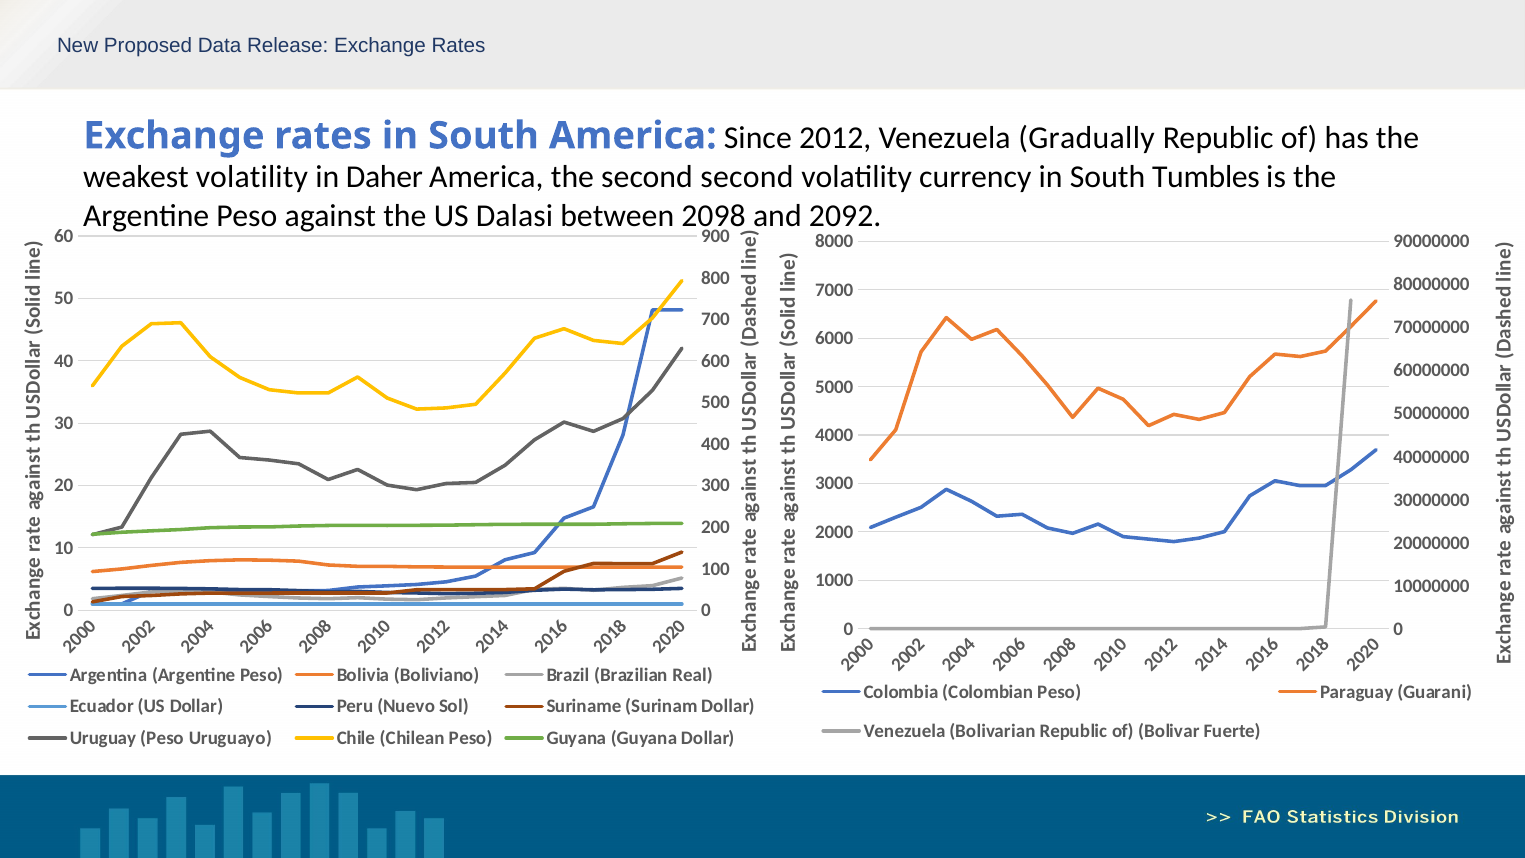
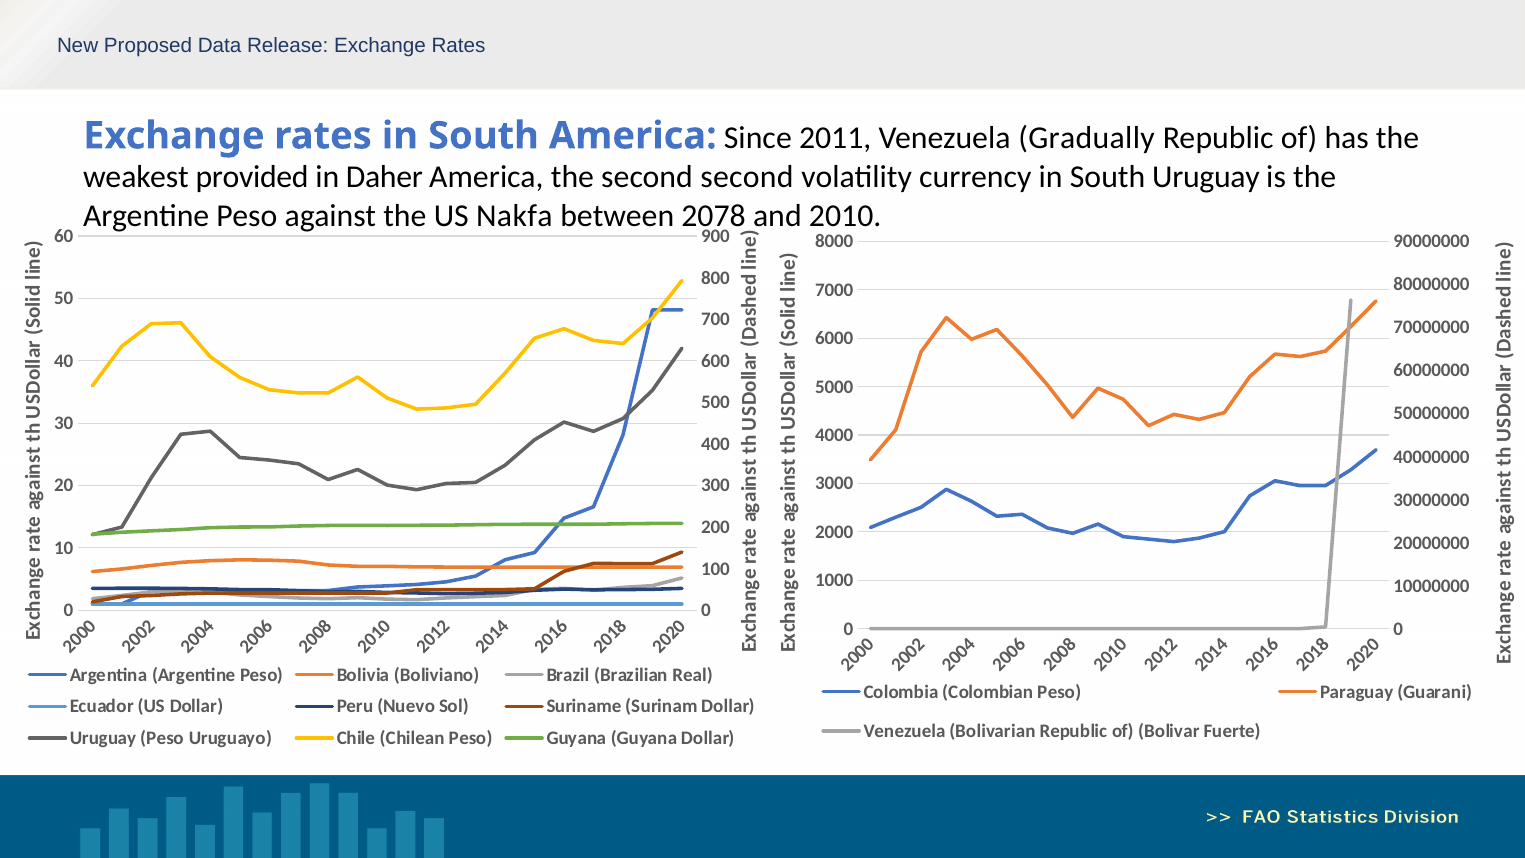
2012: 2012 -> 2011
weakest volatility: volatility -> provided
South Tumbles: Tumbles -> Uruguay
Dalasi: Dalasi -> Nakfa
2098: 2098 -> 2078
2092: 2092 -> 2010
